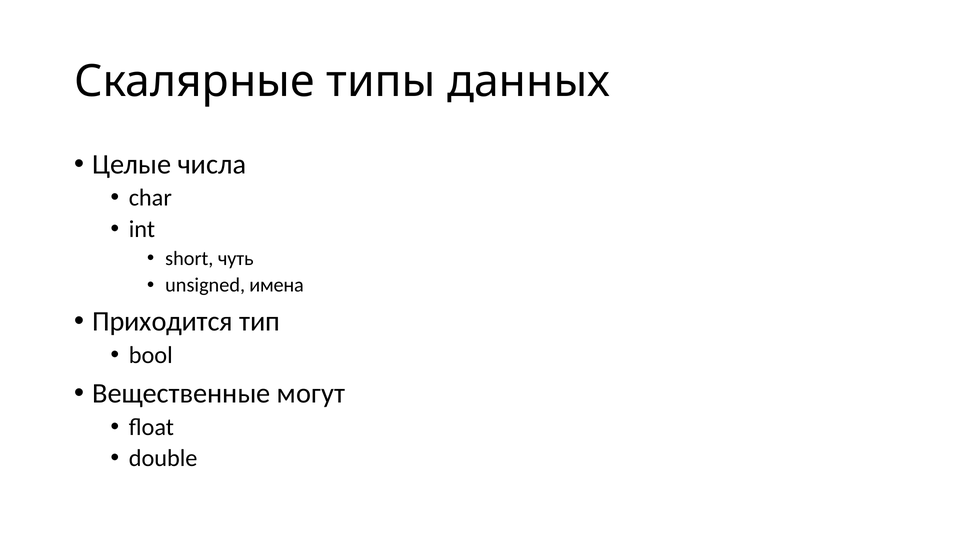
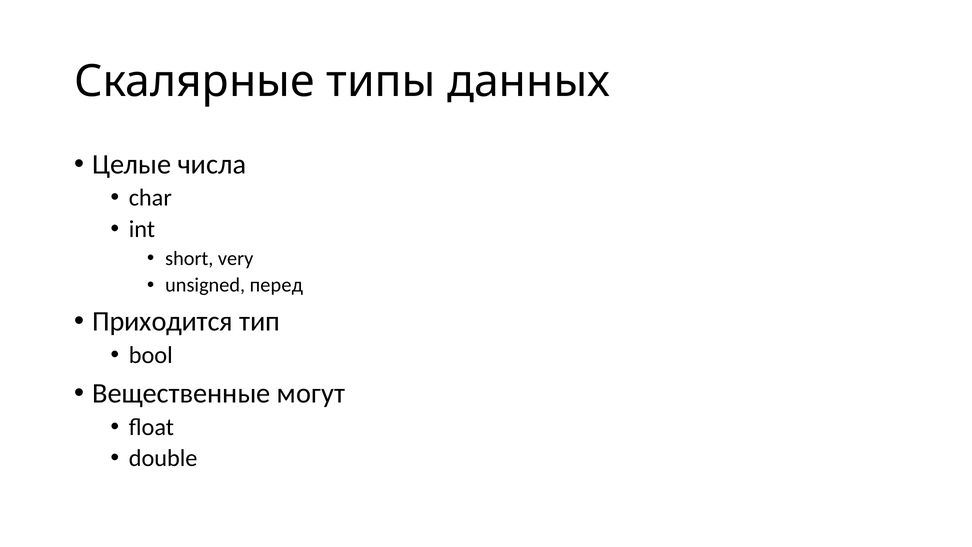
чуть: чуть -> very
имена: имена -> перед
